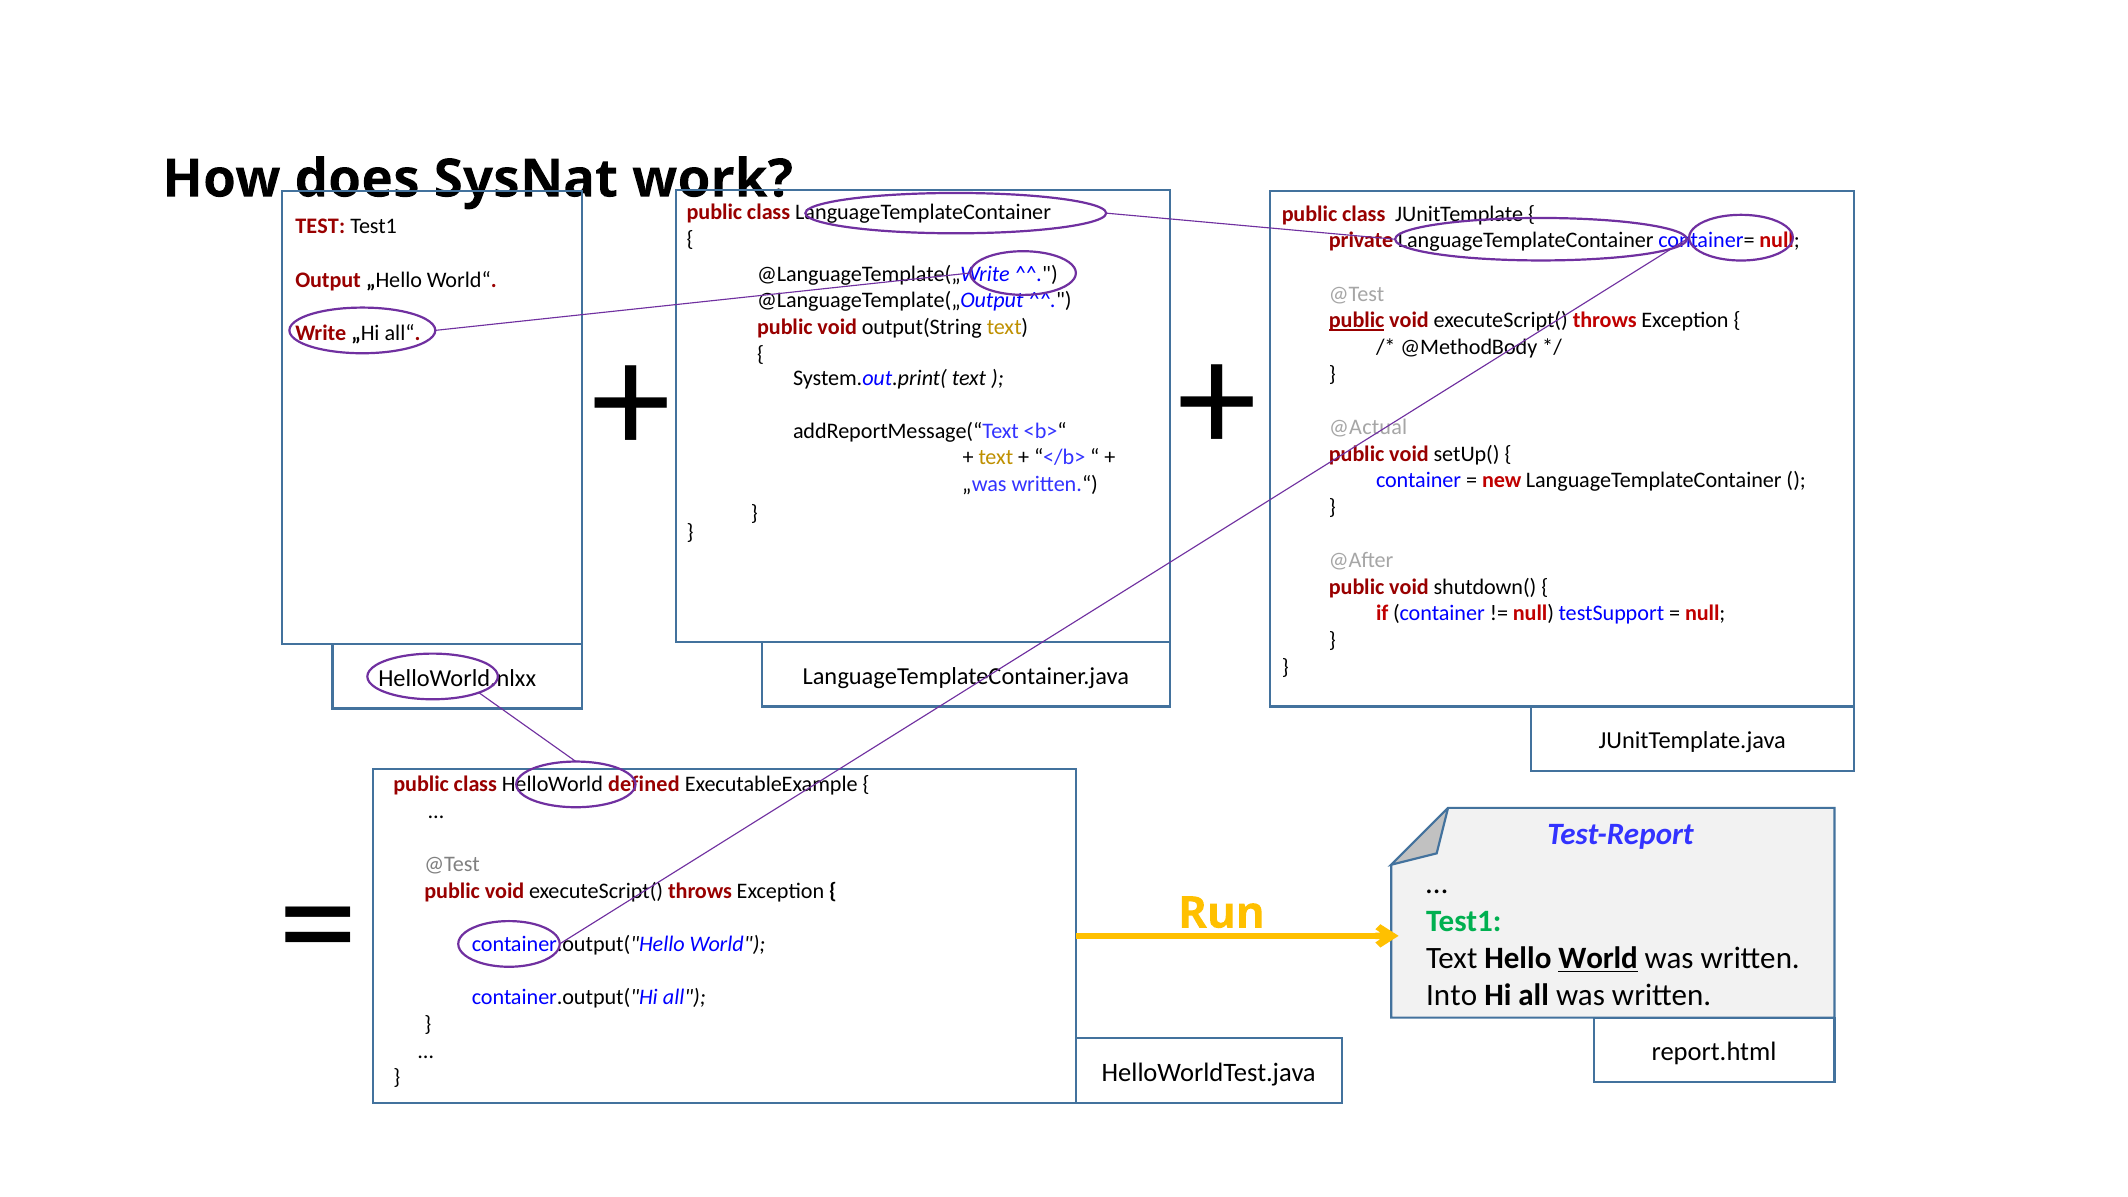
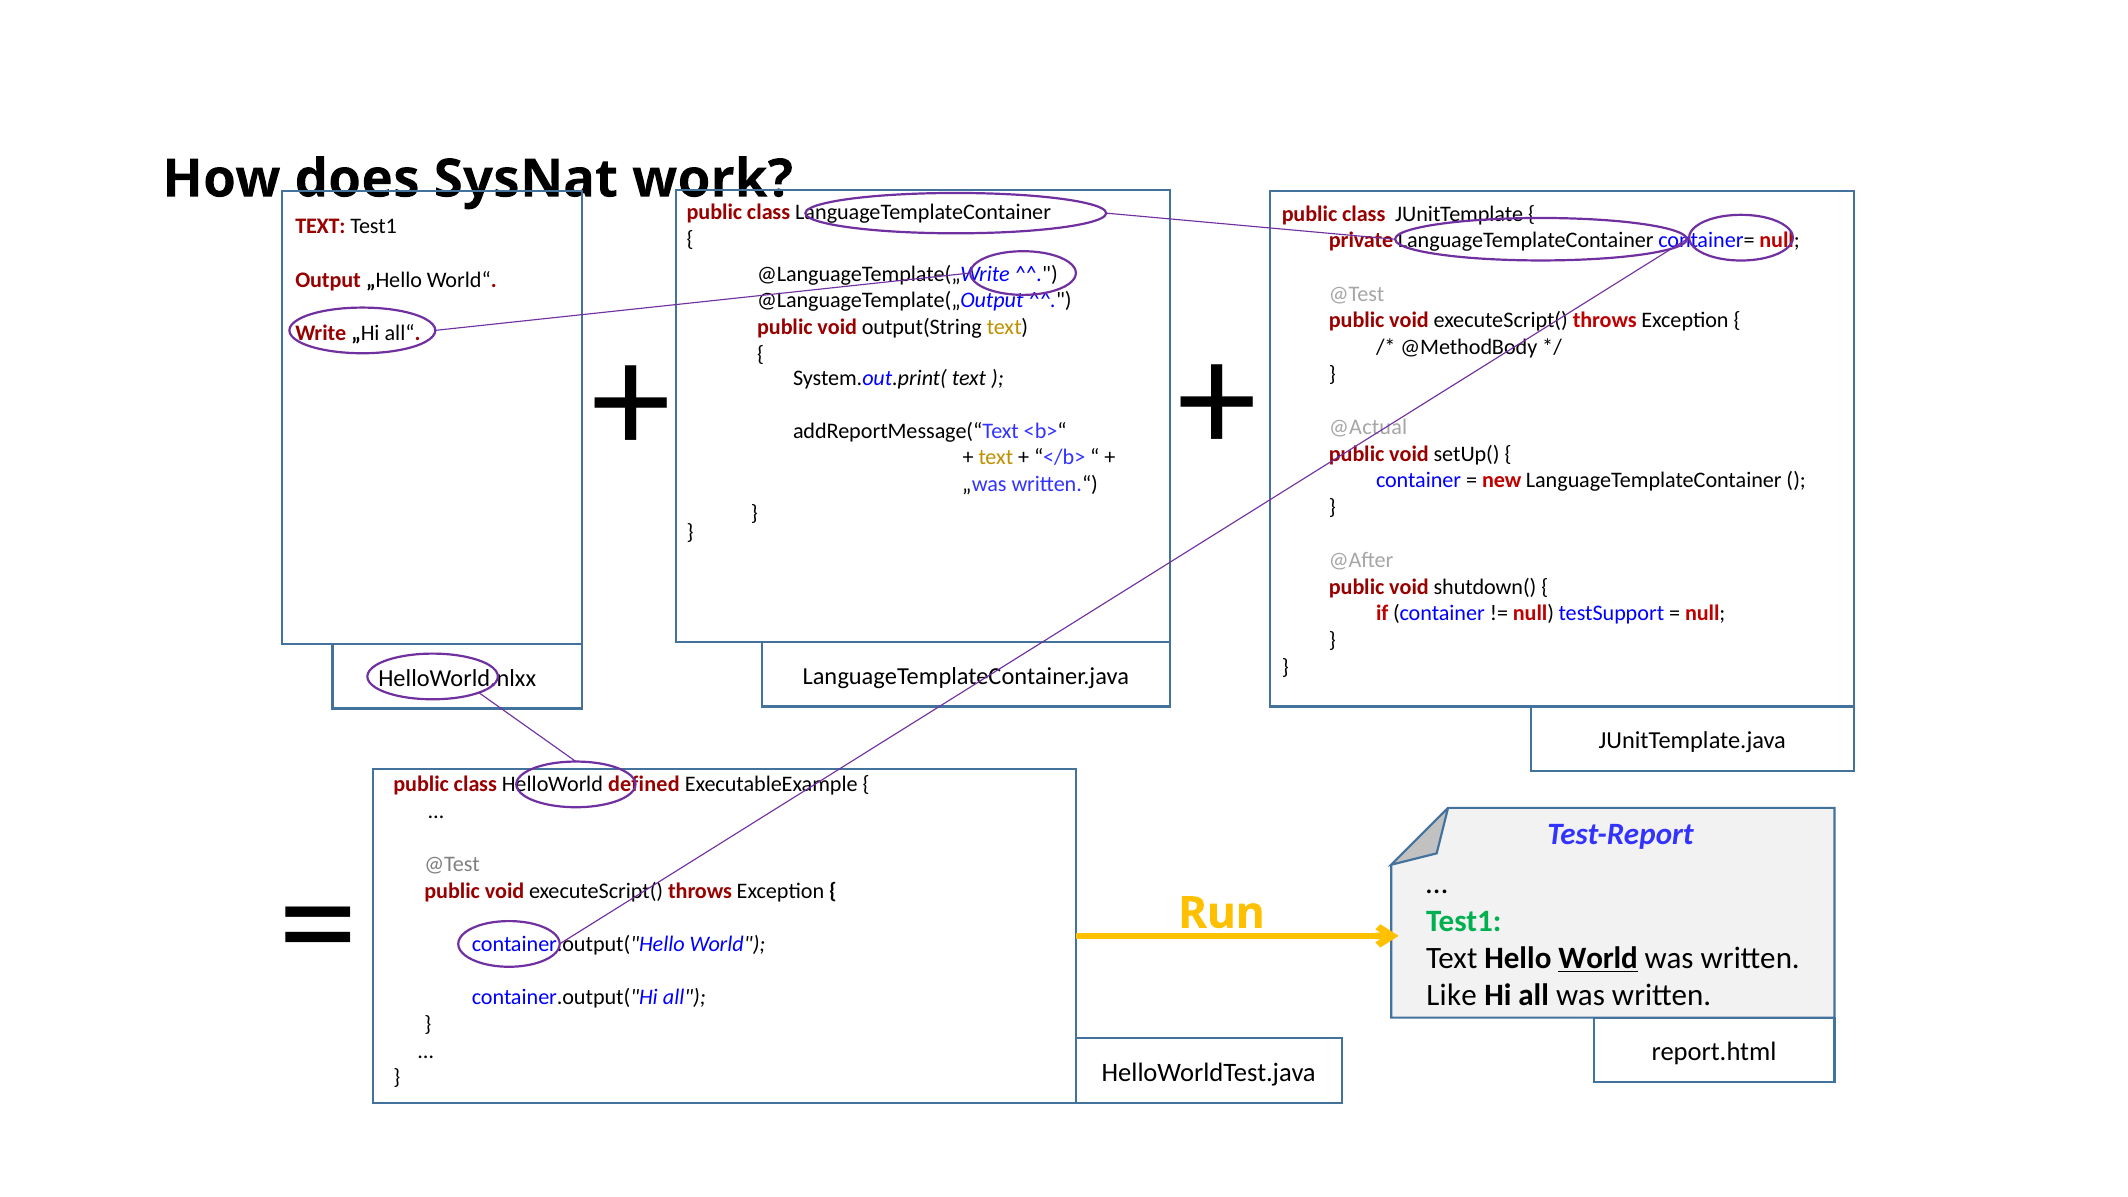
TEST at (320, 227): TEST -> TEXT
public at (1357, 321) underline: present -> none
Into: Into -> Like
